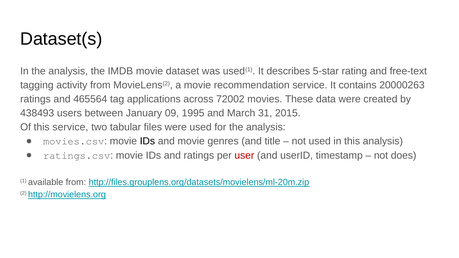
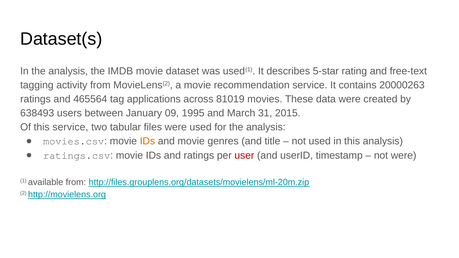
72002: 72002 -> 81019
438493: 438493 -> 638493
IDs at (147, 141) colour: black -> orange
not does: does -> were
